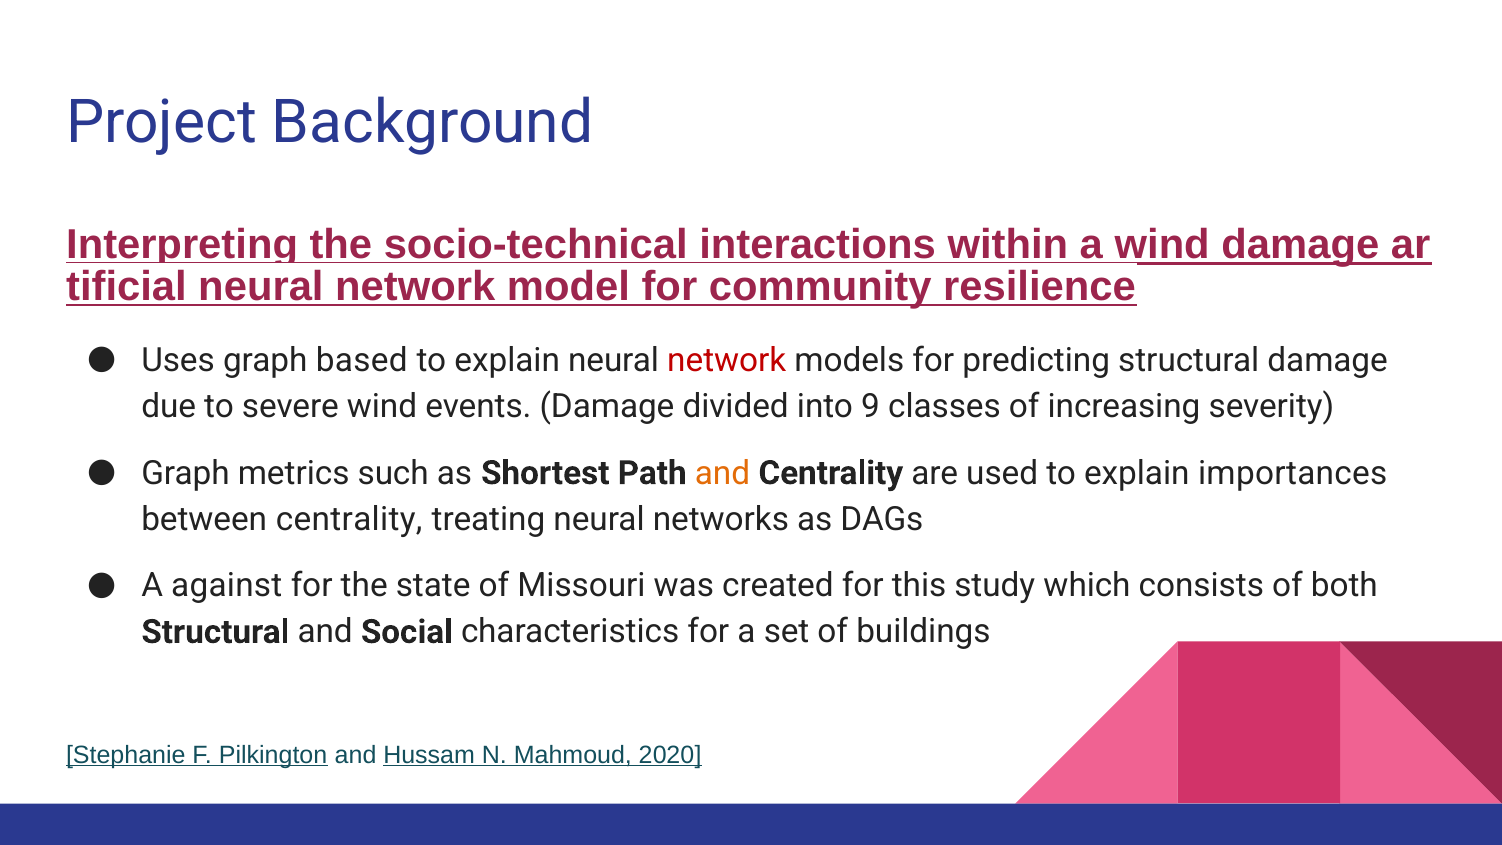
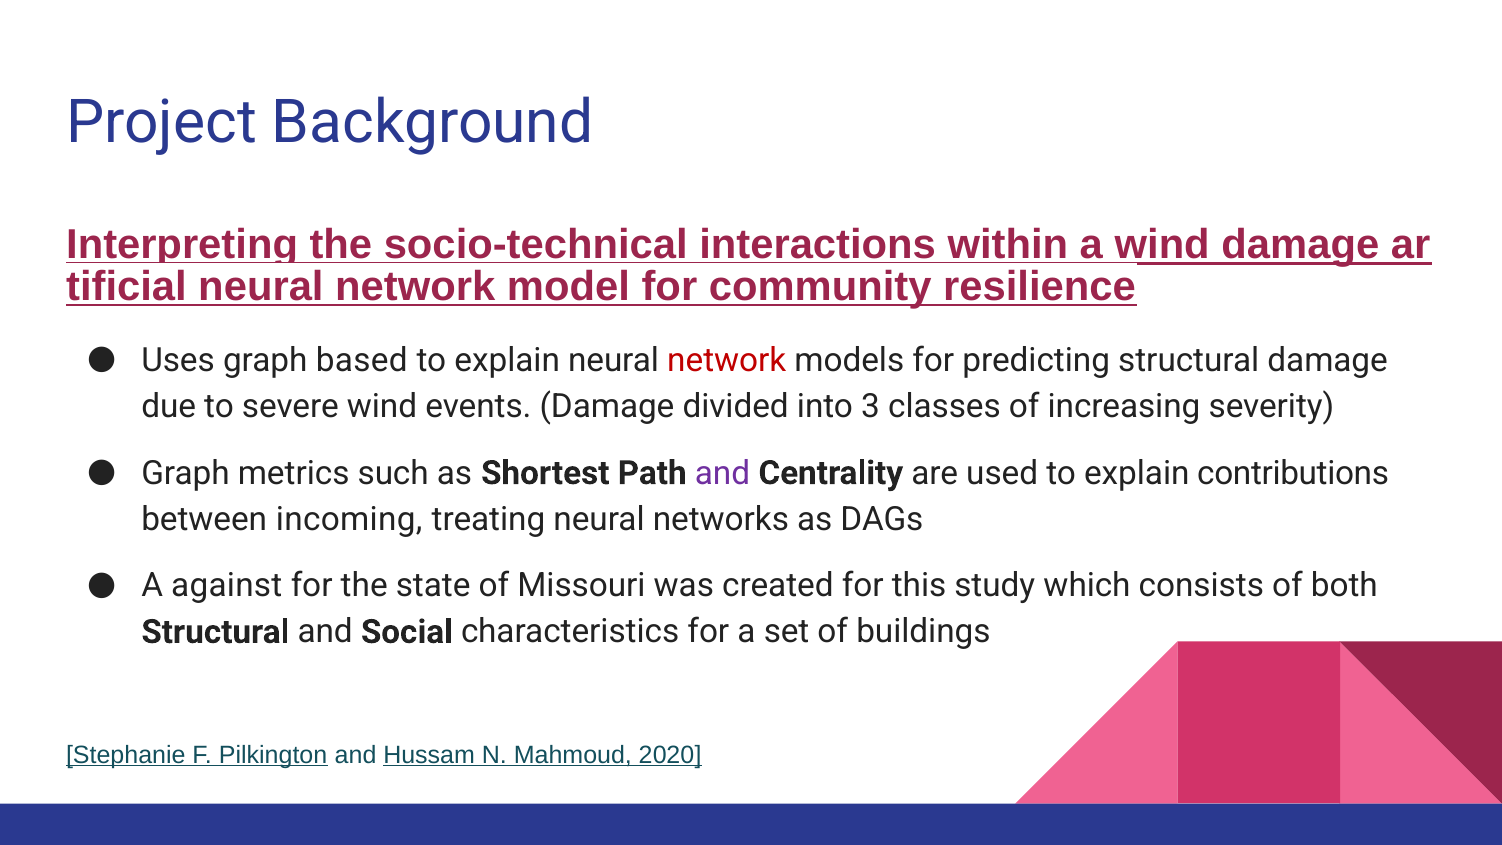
9: 9 -> 3
and at (722, 473) colour: orange -> purple
importances: importances -> contributions
between centrality: centrality -> incoming
